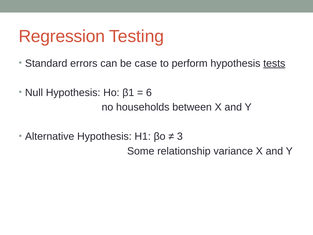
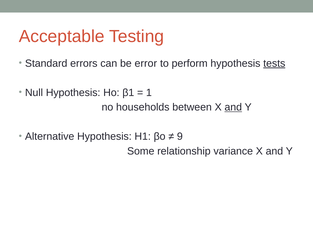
Regression: Regression -> Acceptable
case: case -> error
6: 6 -> 1
and at (233, 107) underline: none -> present
3: 3 -> 9
